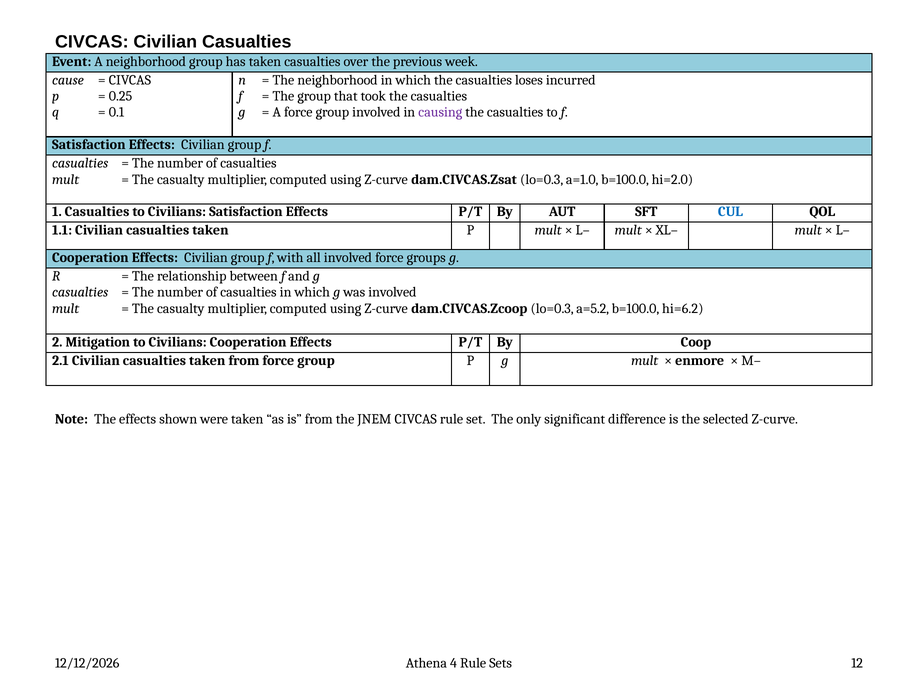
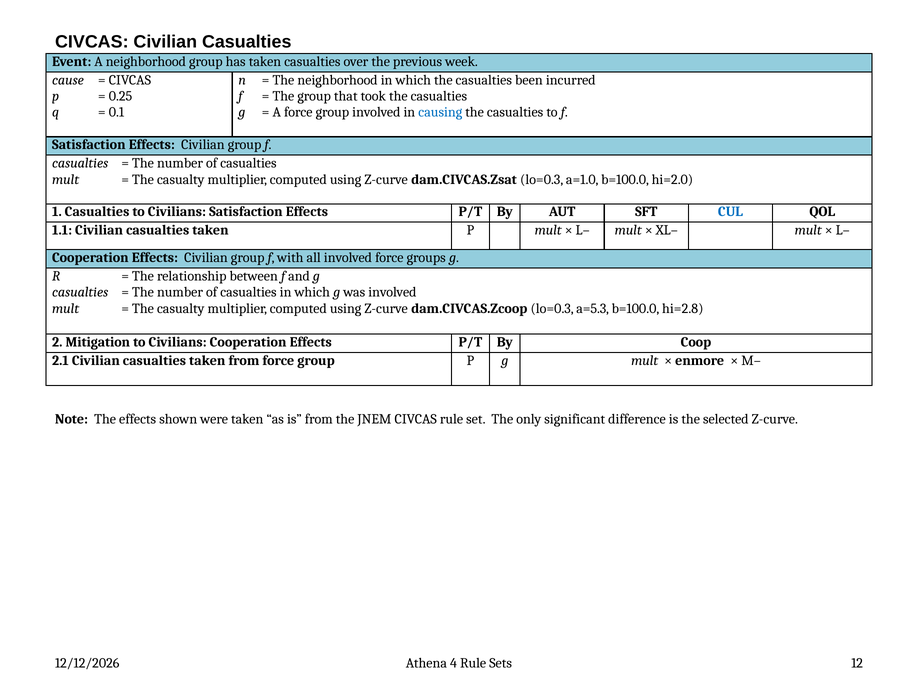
loses: loses -> been
causing colour: purple -> blue
a=5.2: a=5.2 -> a=5.3
hi=6.2: hi=6.2 -> hi=2.8
